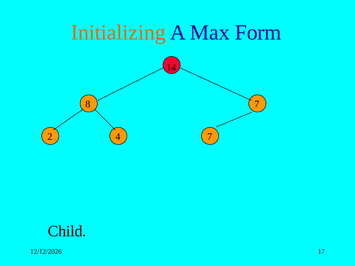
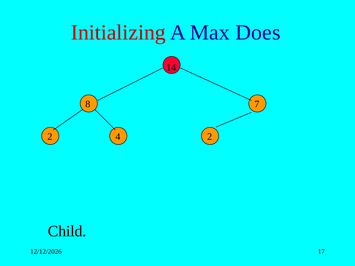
Initializing colour: orange -> red
Form: Form -> Does
2 7: 7 -> 2
